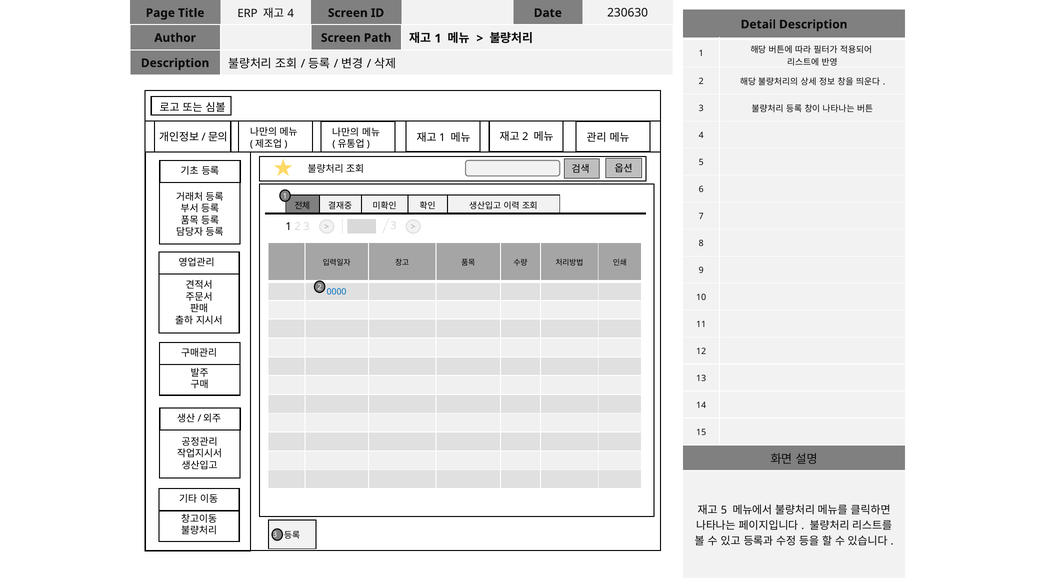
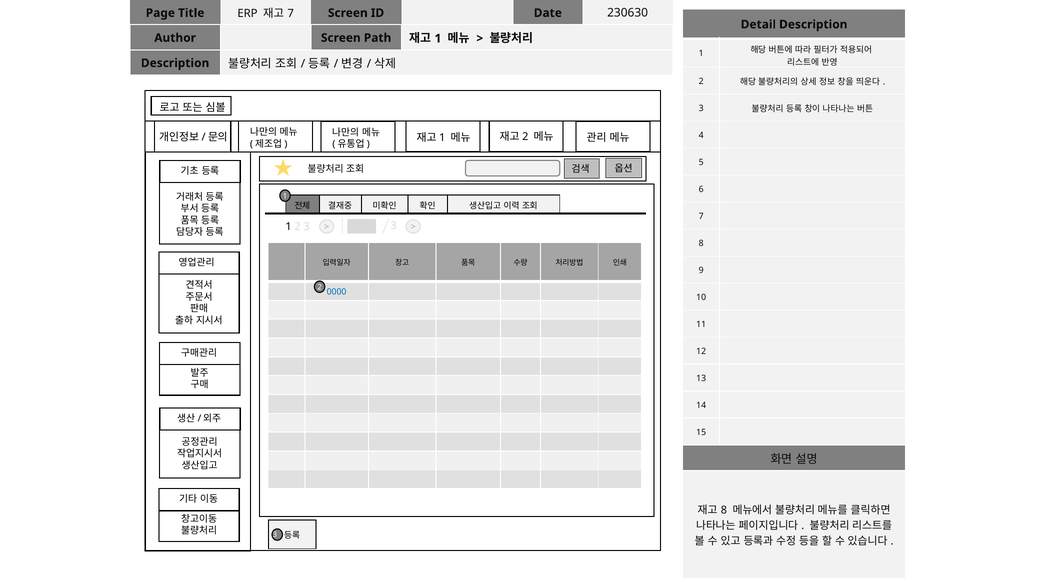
4 at (291, 13): 4 -> 7
5 at (724, 510): 5 -> 8
